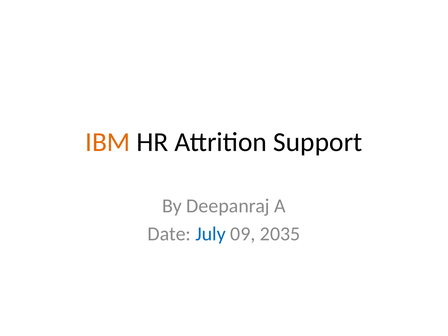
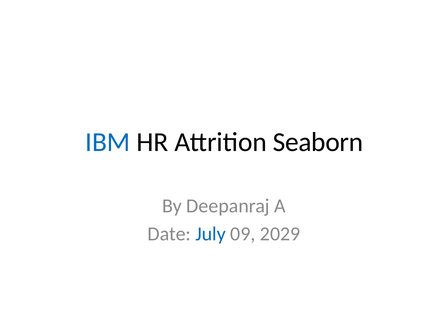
IBM colour: orange -> blue
Support: Support -> Seaborn
2035: 2035 -> 2029
